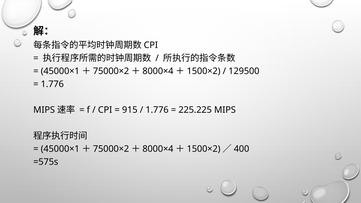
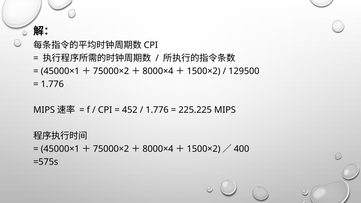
915: 915 -> 452
